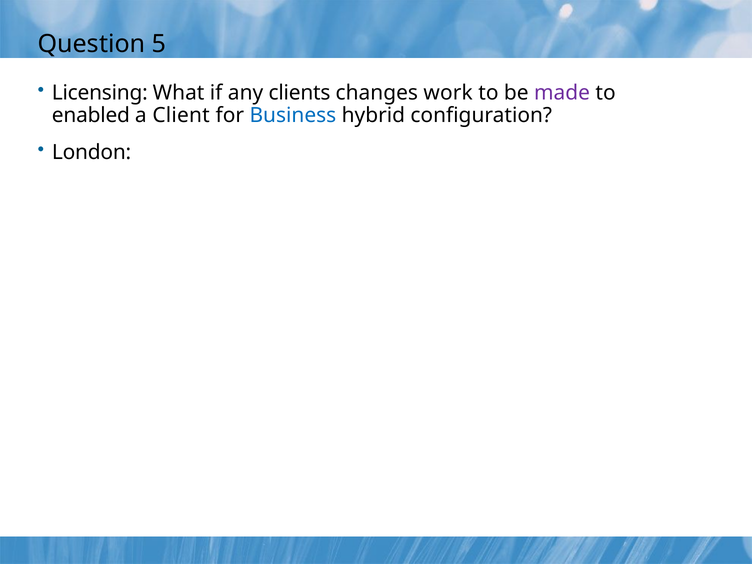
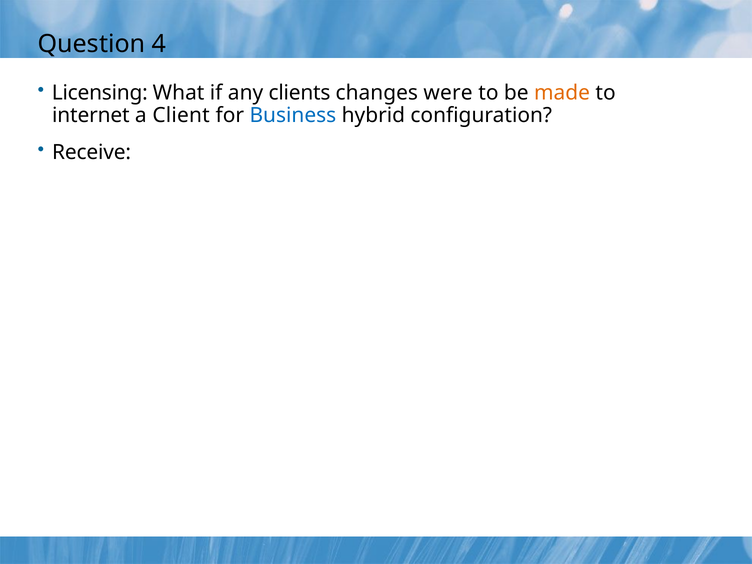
5: 5 -> 4
work: work -> were
made colour: purple -> orange
enabled: enabled -> internet
London: London -> Receive
